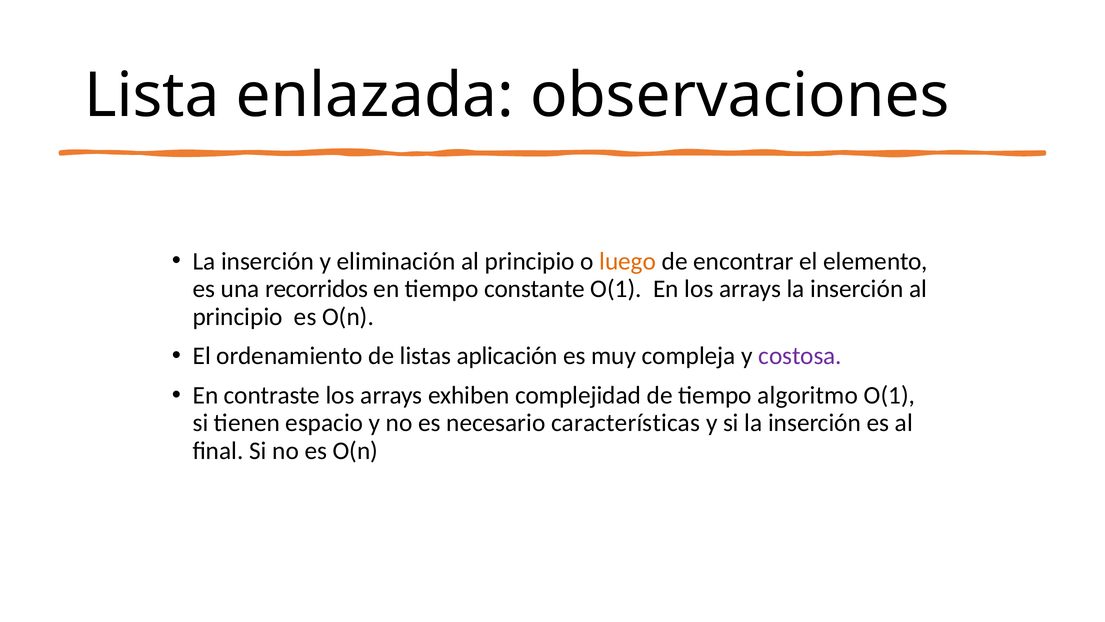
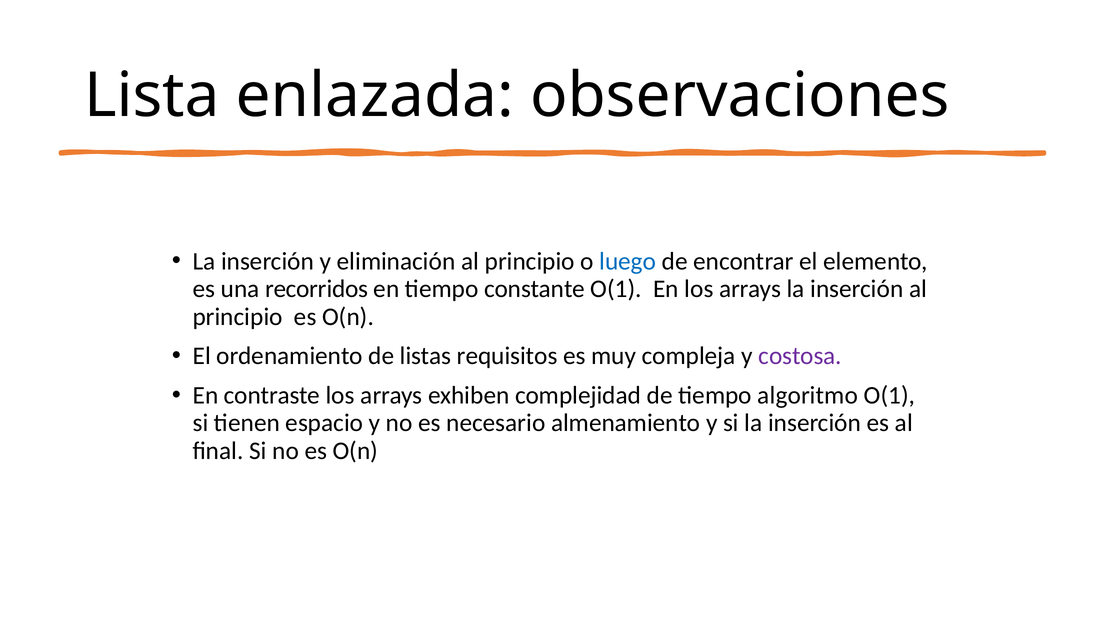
luego colour: orange -> blue
aplicación: aplicación -> requisitos
características: características -> almenamiento
